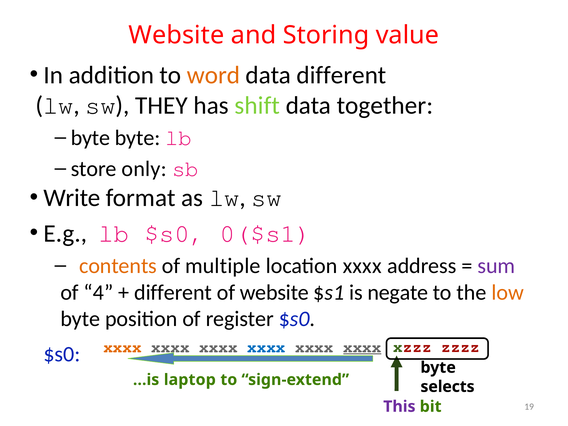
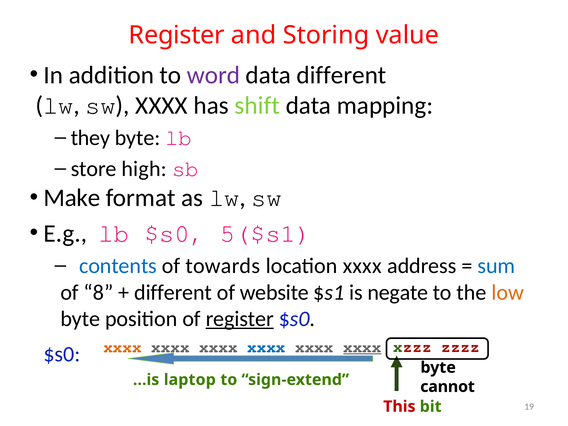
Website at (176, 35): Website -> Register
word colour: orange -> purple
sw THEY: THEY -> XXXX
together: together -> mapping
byte at (90, 138): byte -> they
only: only -> high
Write: Write -> Make
0($s1: 0($s1 -> 5($s1
contents colour: orange -> blue
multiple: multiple -> towards
sum colour: purple -> blue
4: 4 -> 8
register at (240, 319) underline: none -> present
selects: selects -> cannot
This colour: purple -> red
